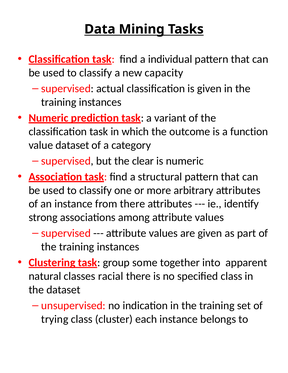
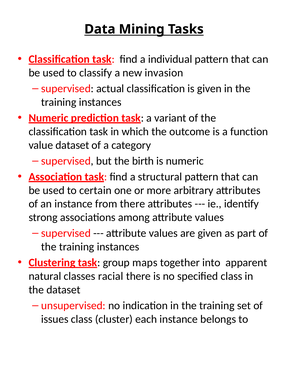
capacity: capacity -> invasion
clear: clear -> birth
classify at (95, 190): classify -> certain
some: some -> maps
trying: trying -> issues
